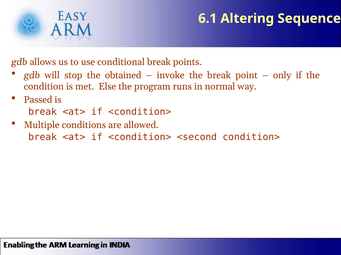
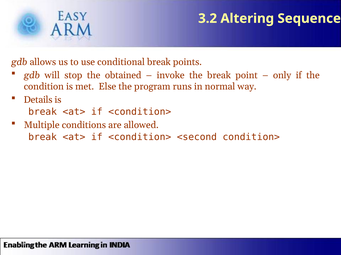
6.1: 6.1 -> 3.2
Passed: Passed -> Details
